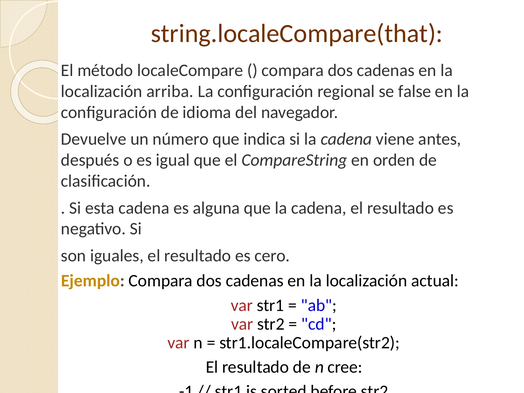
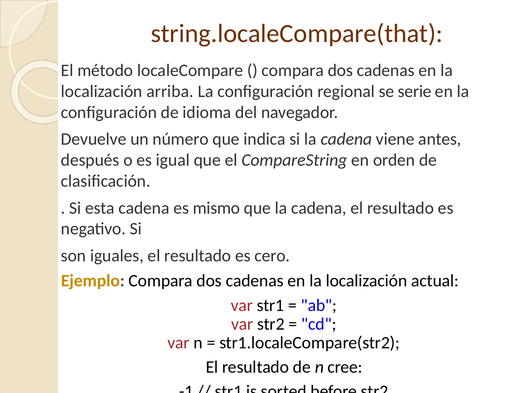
false: false -> serie
alguna: alguna -> mismo
